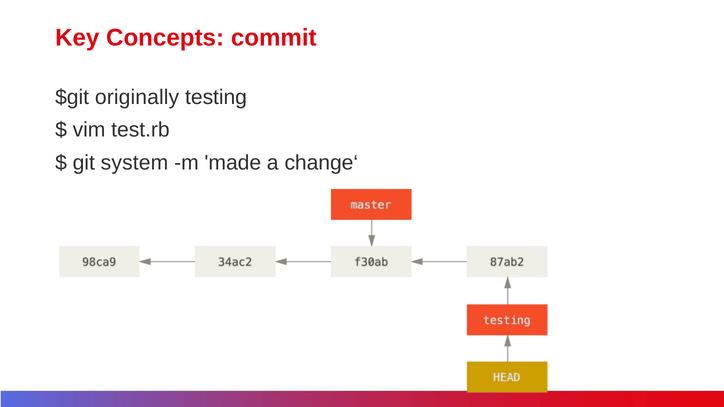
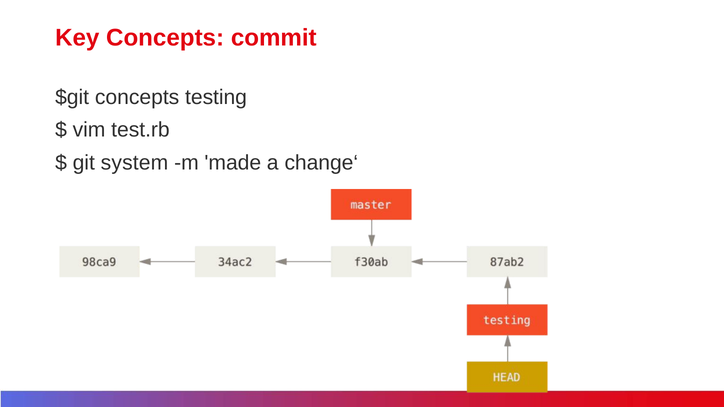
$git originally: originally -> concepts
